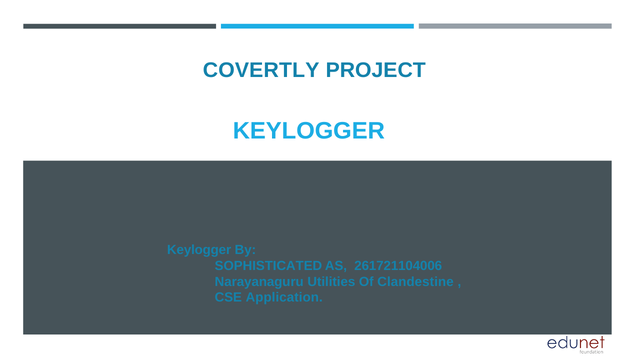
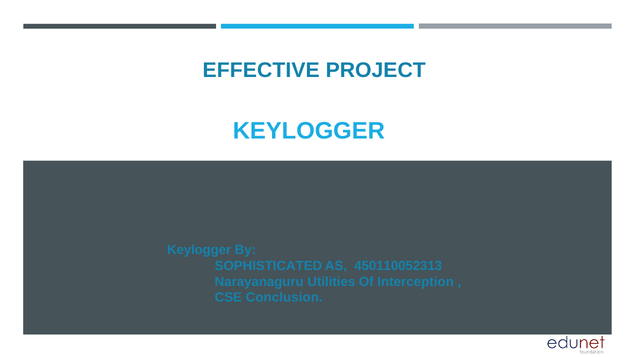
COVERTLY: COVERTLY -> EFFECTIVE
261721104006: 261721104006 -> 450110052313
Clandestine: Clandestine -> Interception
Application: Application -> Conclusion
